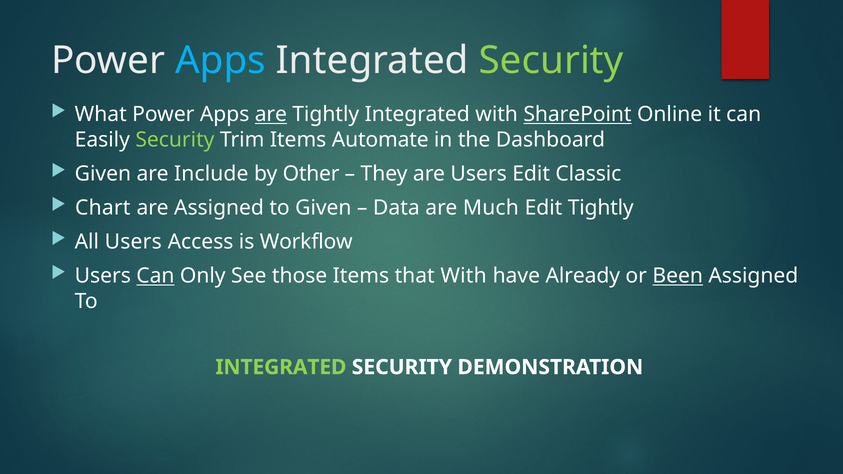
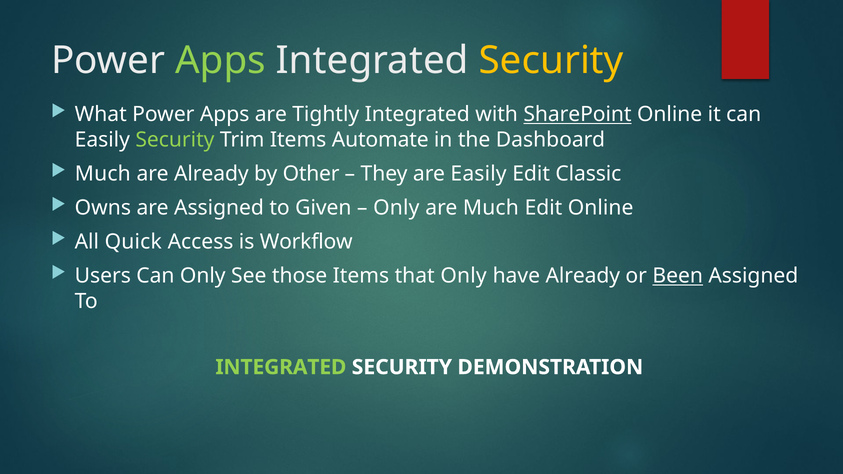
Apps at (220, 60) colour: light blue -> light green
Security at (551, 60) colour: light green -> yellow
are at (271, 114) underline: present -> none
Given at (103, 174): Given -> Much
are Include: Include -> Already
are Users: Users -> Easily
Chart: Chart -> Owns
Data at (396, 208): Data -> Only
Edit Tightly: Tightly -> Online
All Users: Users -> Quick
Can at (155, 276) underline: present -> none
that With: With -> Only
